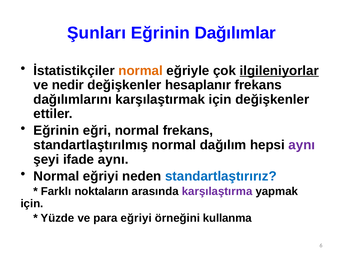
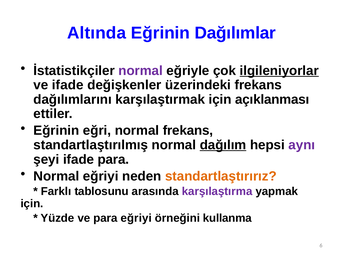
Şunları: Şunları -> Altında
normal at (141, 71) colour: orange -> purple
ve nedir: nedir -> ifade
hesaplanır: hesaplanır -> üzerindeki
için değişkenler: değişkenler -> açıklanması
dağılım underline: none -> present
ifade aynı: aynı -> para
standartlaştırırız colour: blue -> orange
noktaların: noktaların -> tablosunu
